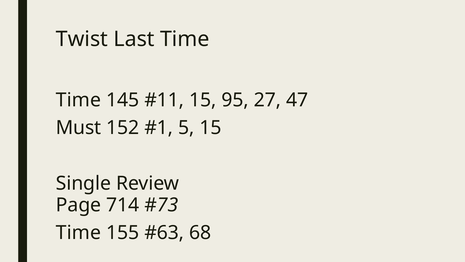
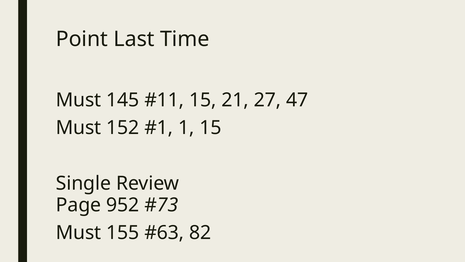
Twist: Twist -> Point
Time at (78, 100): Time -> Must
95: 95 -> 21
5: 5 -> 1
714: 714 -> 952
Time at (78, 232): Time -> Must
68: 68 -> 82
